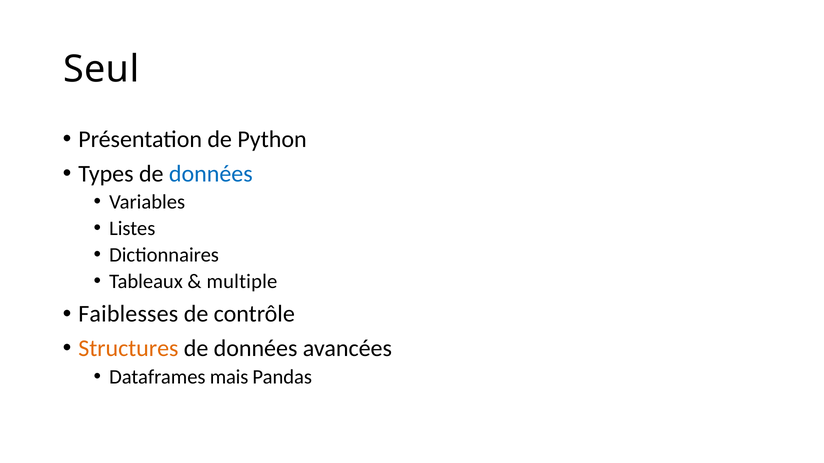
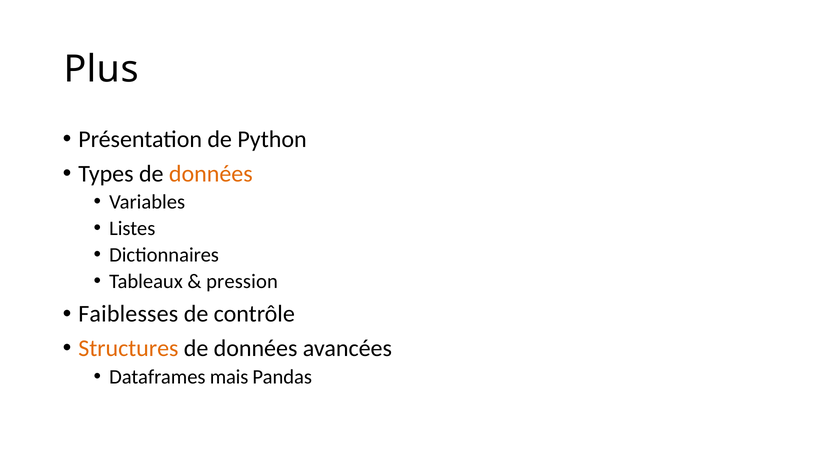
Seul: Seul -> Plus
données at (211, 174) colour: blue -> orange
multiple: multiple -> pression
